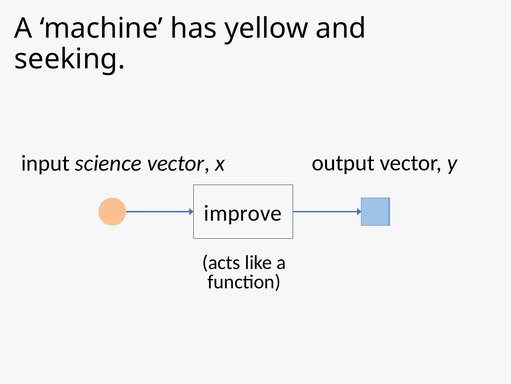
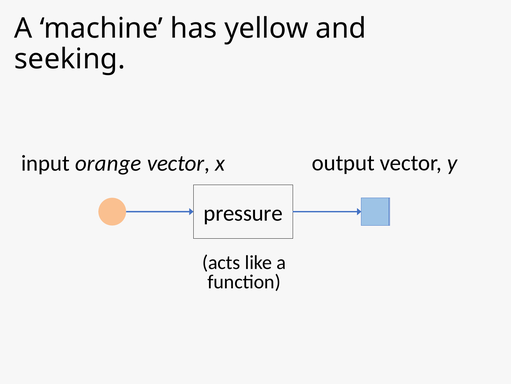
science: science -> orange
improve: improve -> pressure
